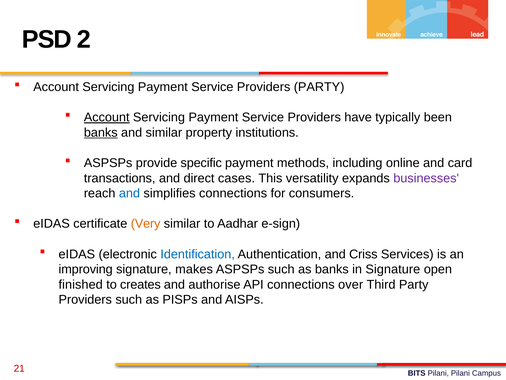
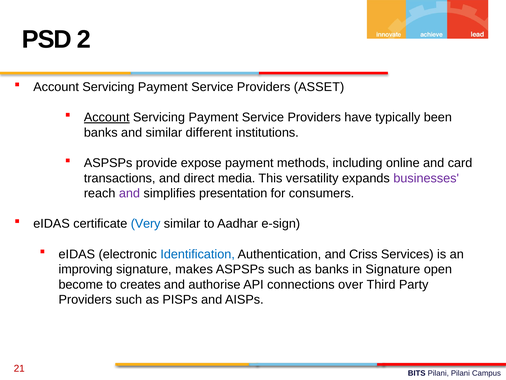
Providers PARTY: PARTY -> ASSET
banks at (101, 132) underline: present -> none
property: property -> different
specific: specific -> expose
cases: cases -> media
and at (129, 193) colour: blue -> purple
simplifies connections: connections -> presentation
Very colour: orange -> blue
finished: finished -> become
